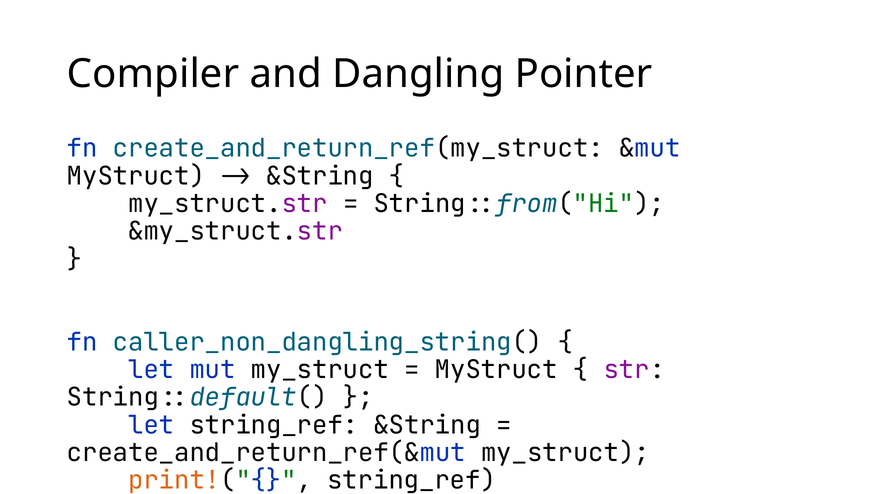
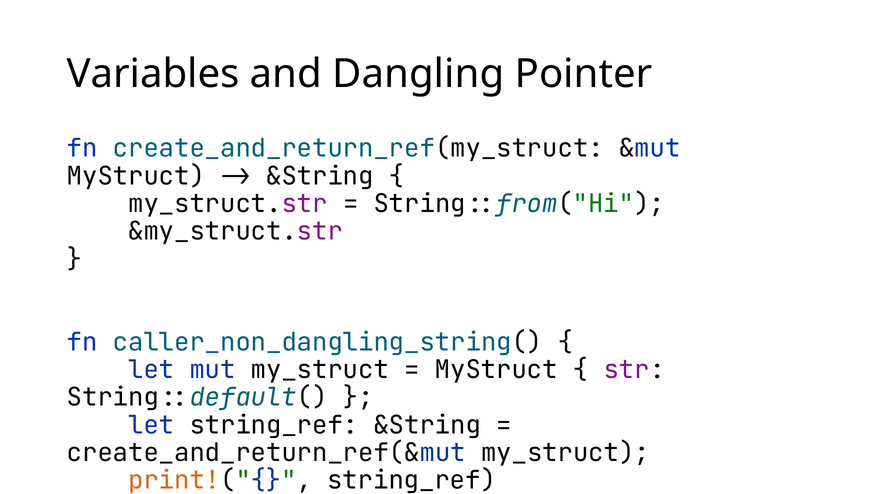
Compiler: Compiler -> Variables
